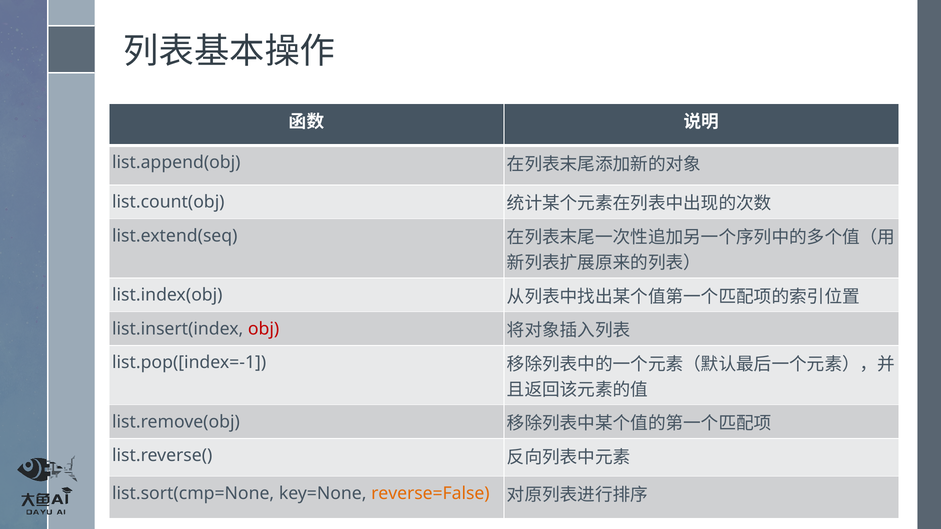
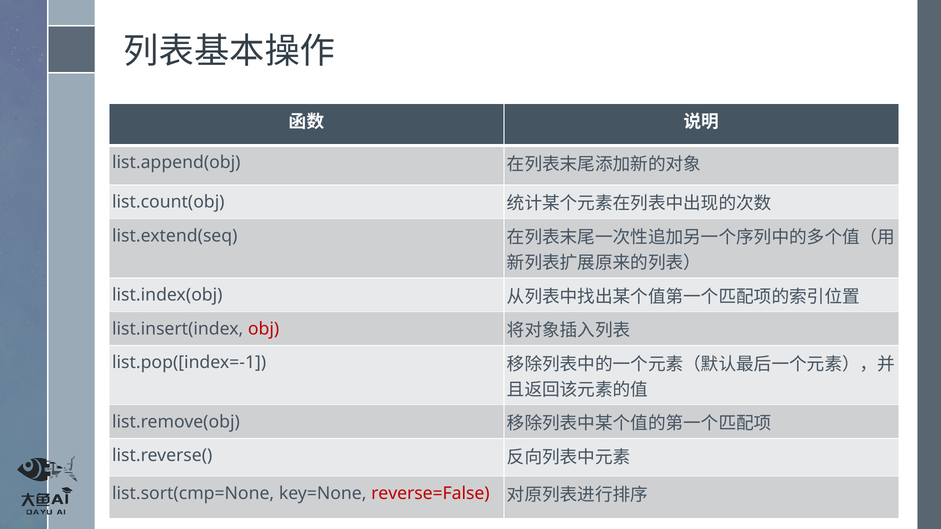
reverse=False colour: orange -> red
